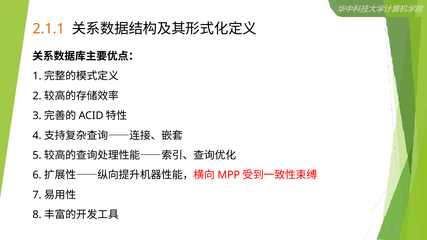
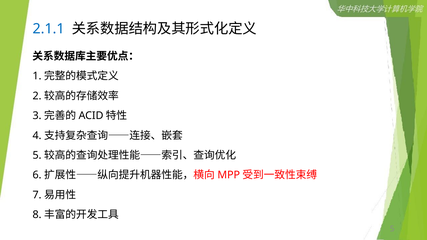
2.1.1 colour: orange -> blue
